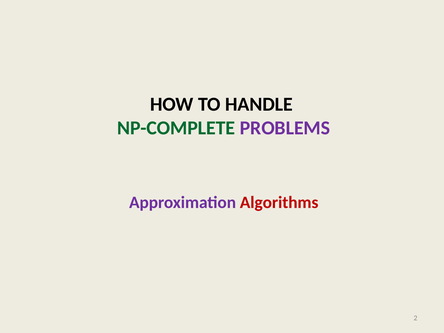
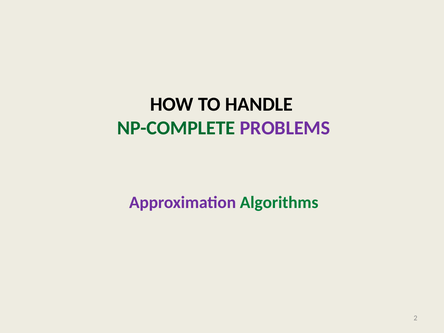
Algorithms colour: red -> green
